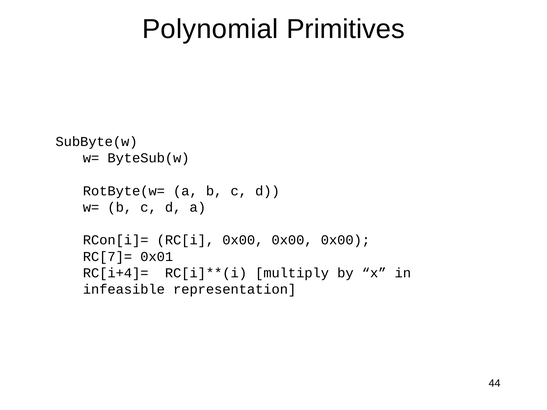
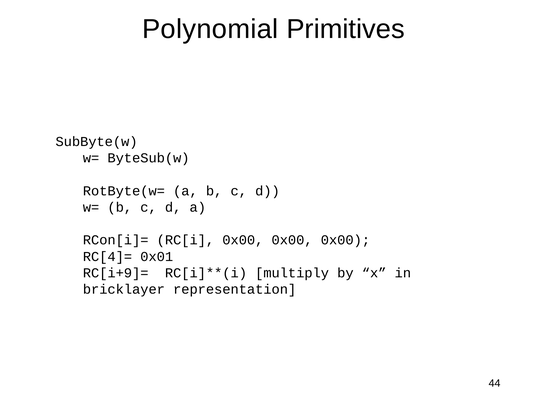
RC[7]=: RC[7]= -> RC[4]=
RC[i+4]=: RC[i+4]= -> RC[i+9]=
infeasible: infeasible -> bricklayer
